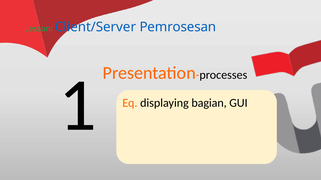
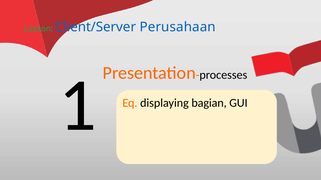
Pemrosesan: Pemrosesan -> Perusahaan
